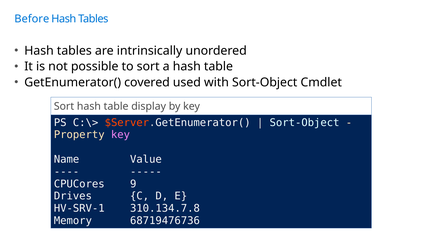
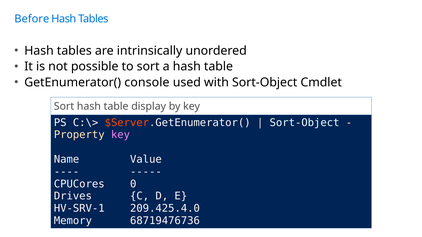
covered: covered -> console
9: 9 -> 0
310.134.7.8: 310.134.7.8 -> 209.425.4.0
